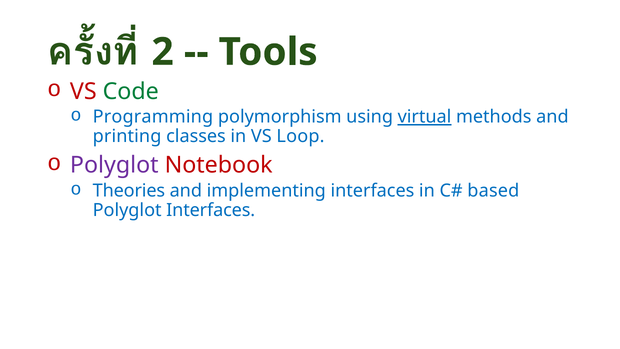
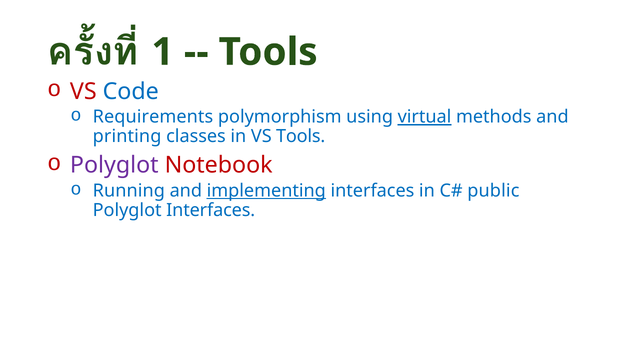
2: 2 -> 1
Code colour: green -> blue
Programming: Programming -> Requirements
VS Loop: Loop -> Tools
Theories: Theories -> Running
implementing underline: none -> present
based: based -> public
